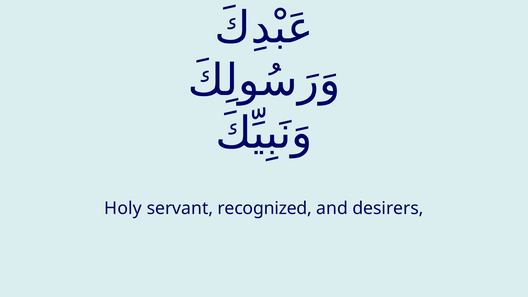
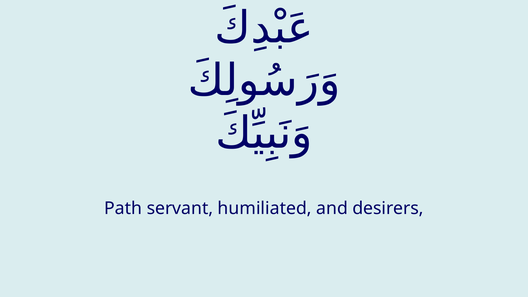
Holy: Holy -> Path
recognized: recognized -> humiliated
